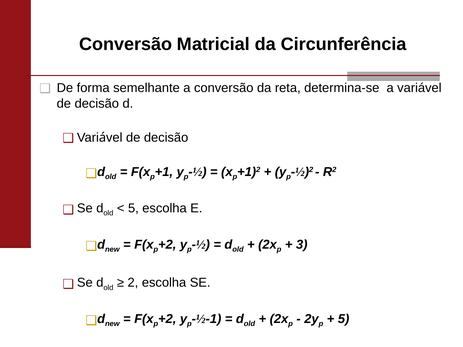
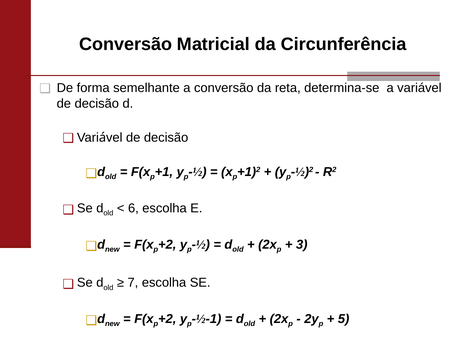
5 at (133, 208): 5 -> 6
2: 2 -> 7
